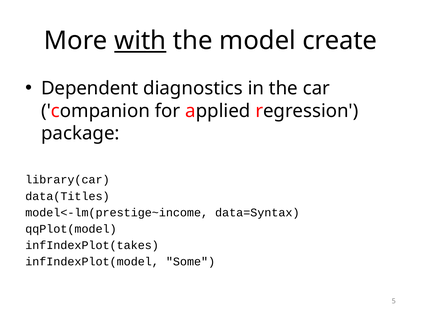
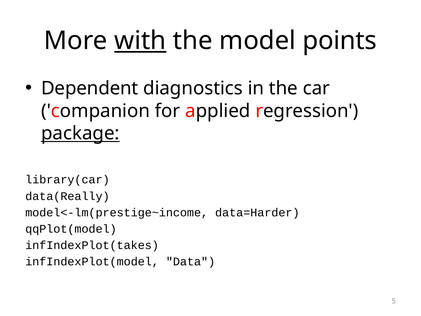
create: create -> points
package underline: none -> present
data(Titles: data(Titles -> data(Really
data=Syntax: data=Syntax -> data=Harder
Some: Some -> Data
